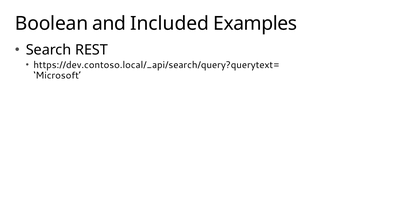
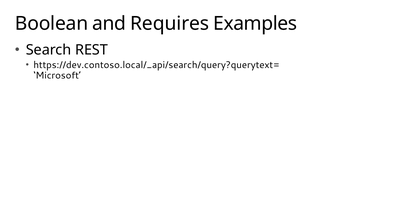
Included: Included -> Requires
